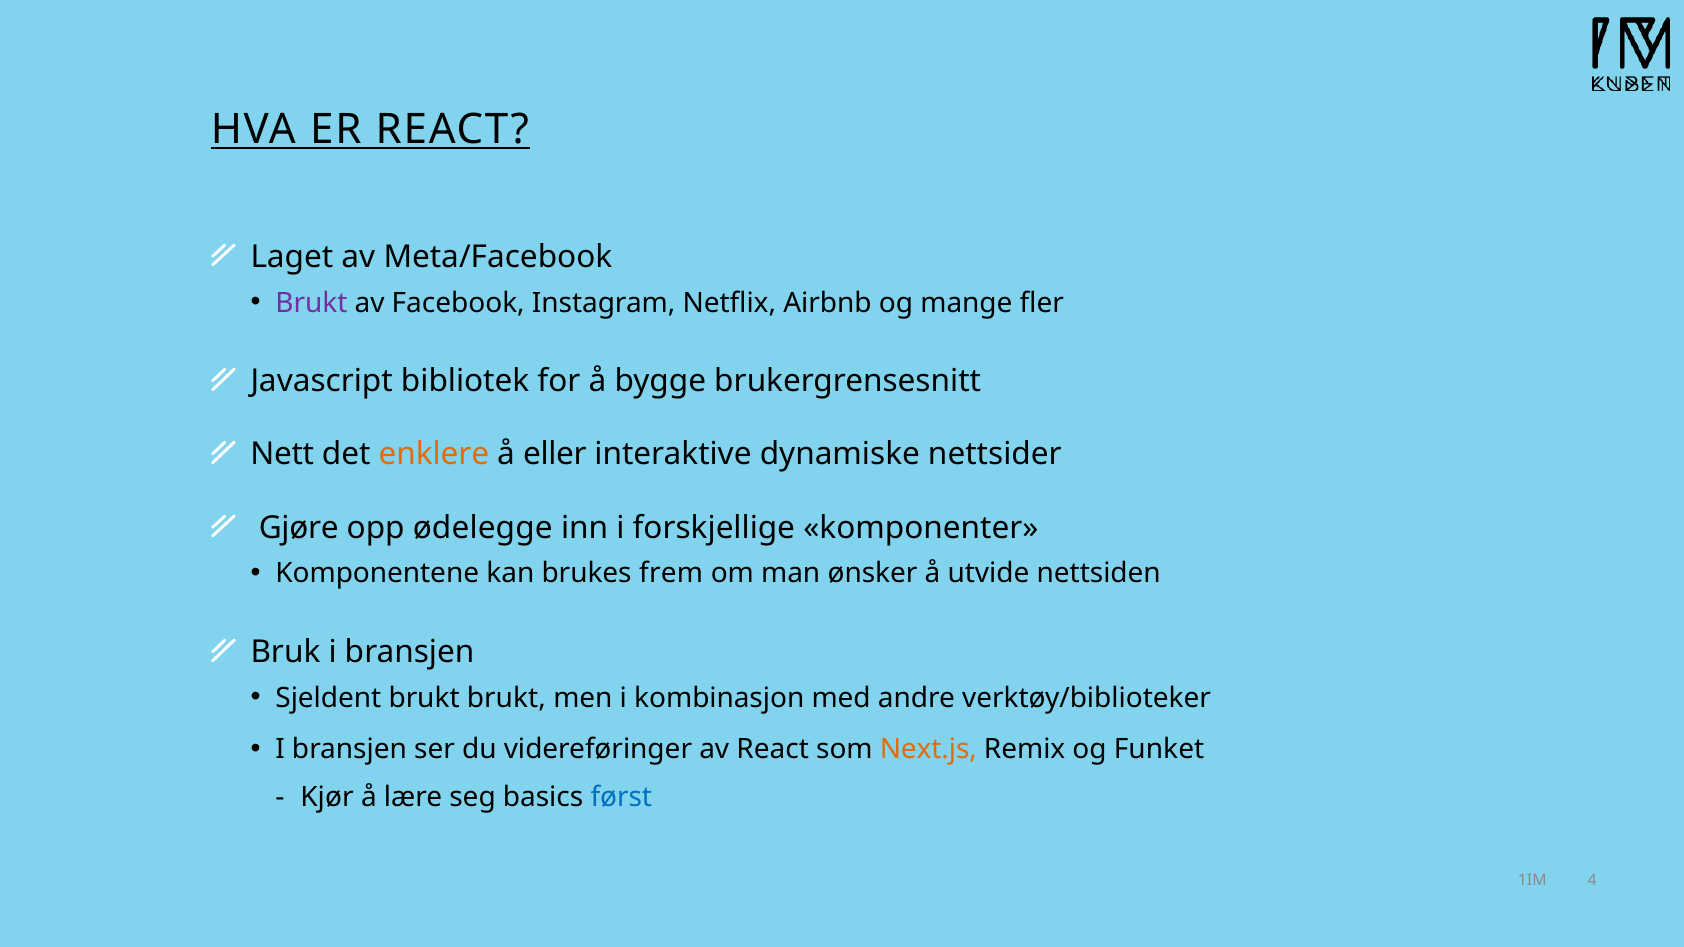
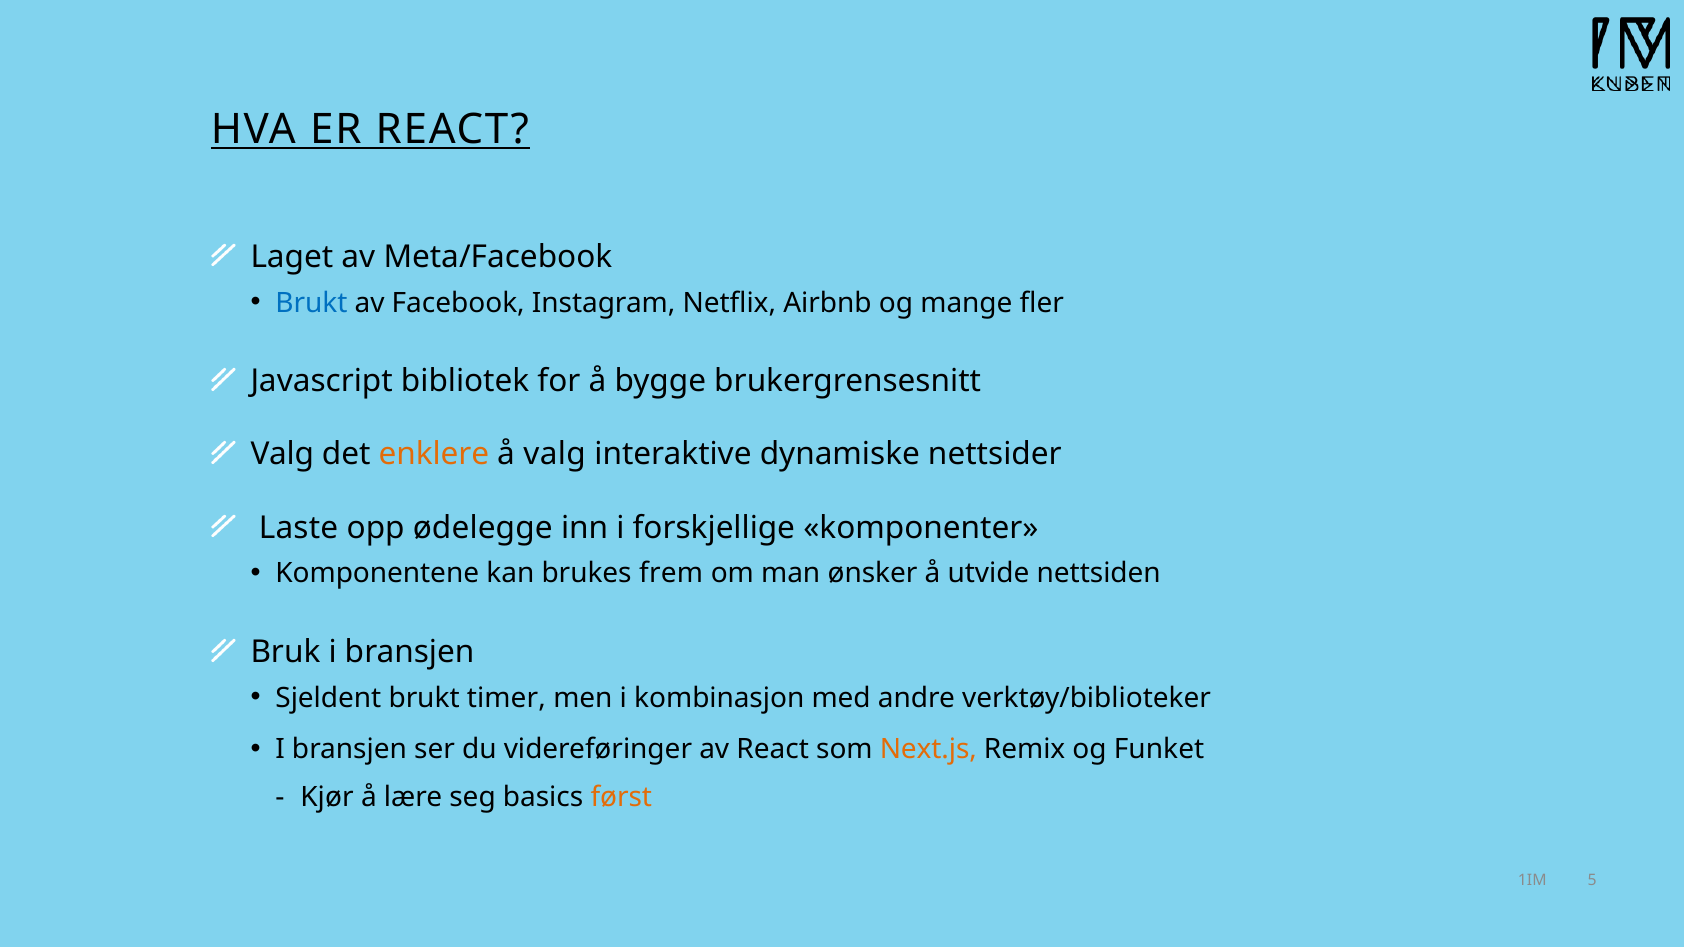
Brukt at (311, 303) colour: purple -> blue
Nett at (282, 455): Nett -> Valg
å eller: eller -> valg
Gjøre: Gjøre -> Laste
brukt brukt: brukt -> timer
først colour: blue -> orange
4: 4 -> 5
